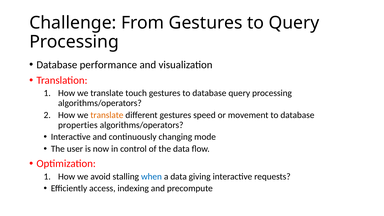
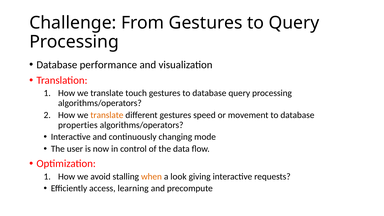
when colour: blue -> orange
a data: data -> look
indexing: indexing -> learning
